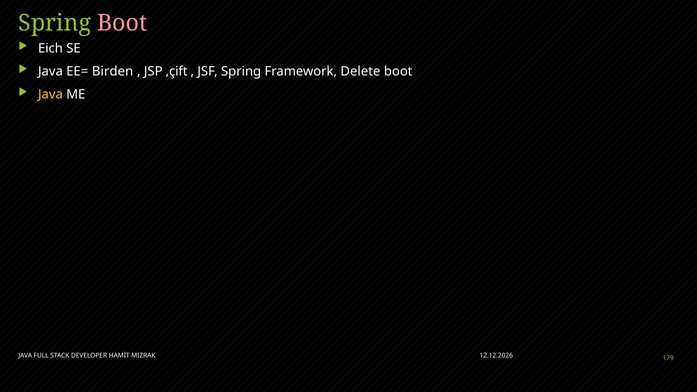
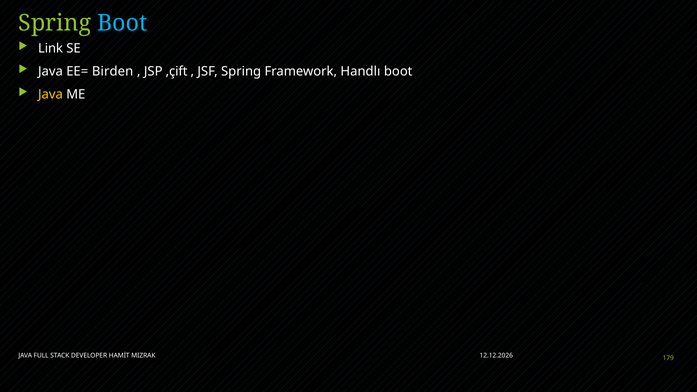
Boot at (122, 23) colour: pink -> light blue
Eich: Eich -> Link
Delete: Delete -> Handlı
